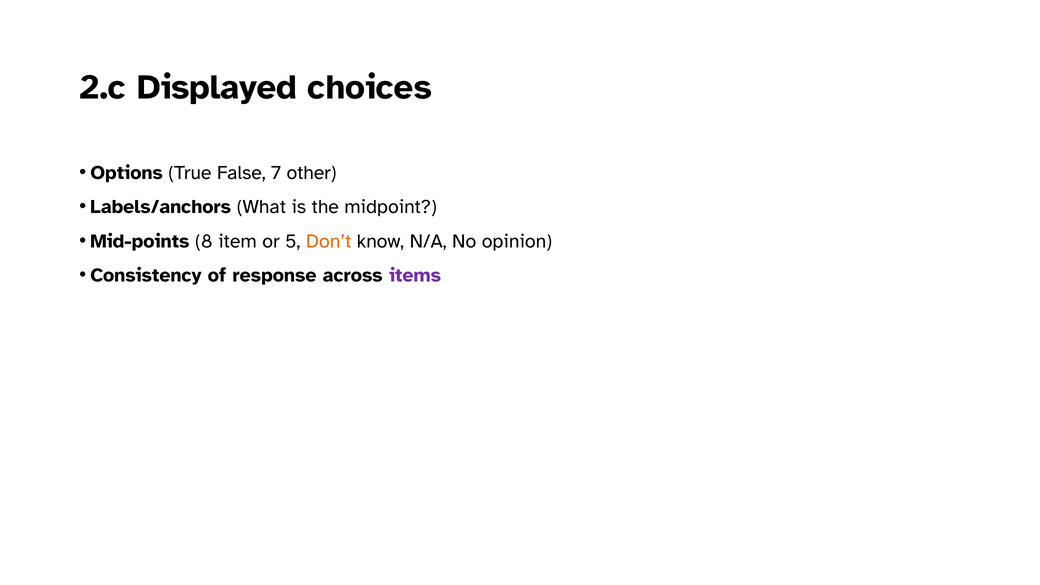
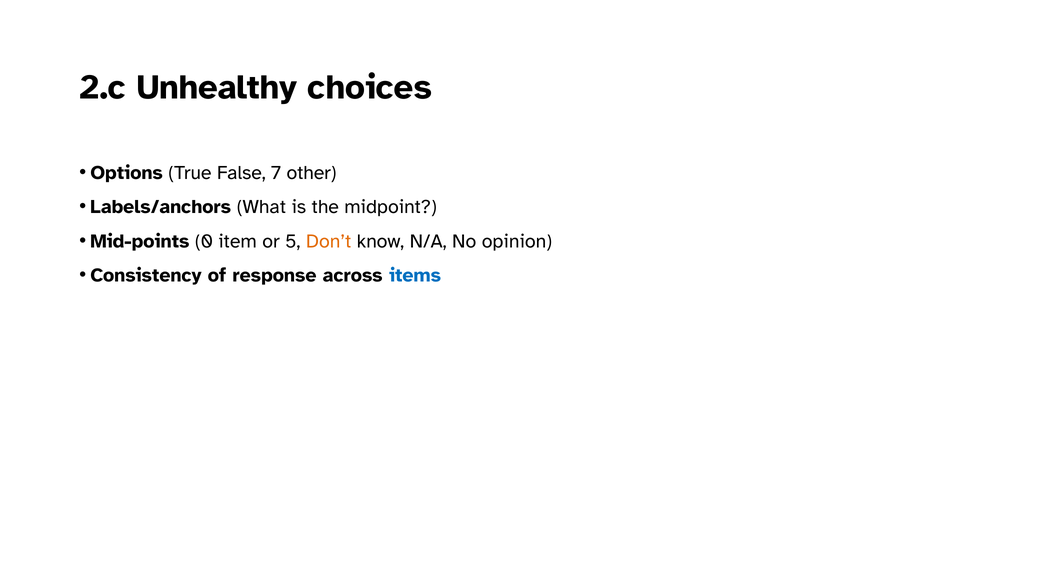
Displayed: Displayed -> Unhealthy
8: 8 -> 0
items colour: purple -> blue
